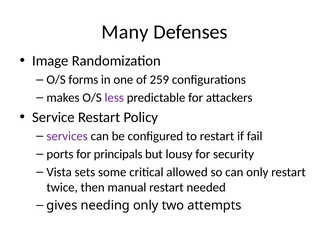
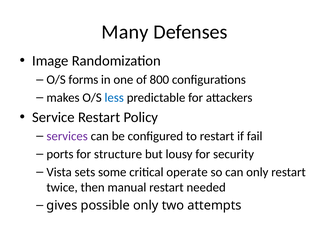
259: 259 -> 800
less colour: purple -> blue
principals: principals -> structure
allowed: allowed -> operate
needing: needing -> possible
